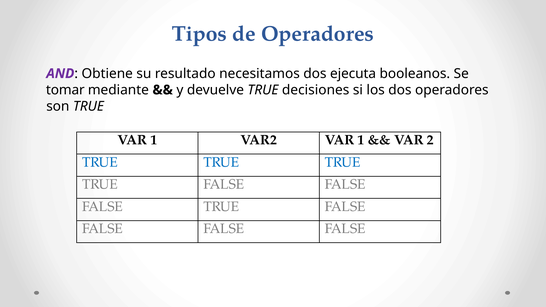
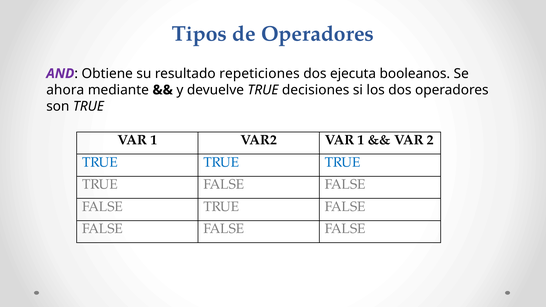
necesitamos: necesitamos -> repeticiones
tomar: tomar -> ahora
